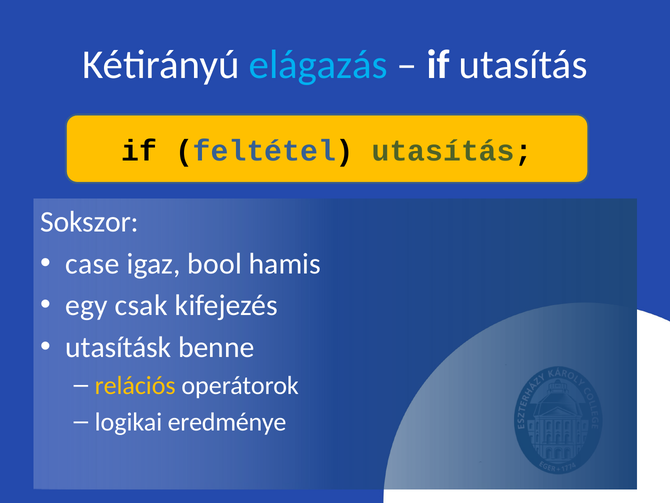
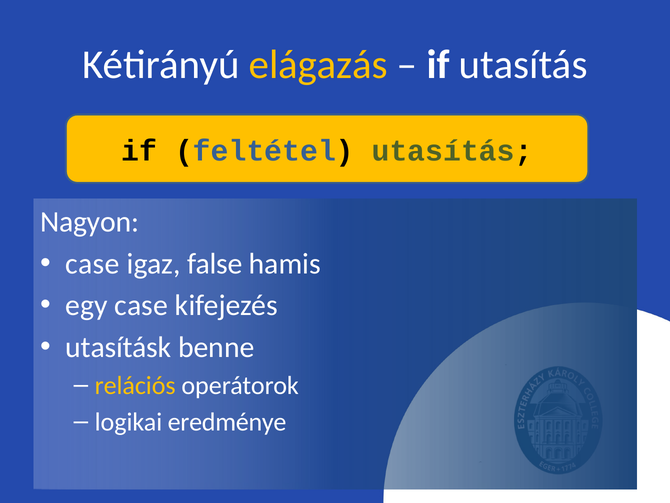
elágazás colour: light blue -> yellow
Sokszor: Sokszor -> Nagyon
bool: bool -> false
egy csak: csak -> case
